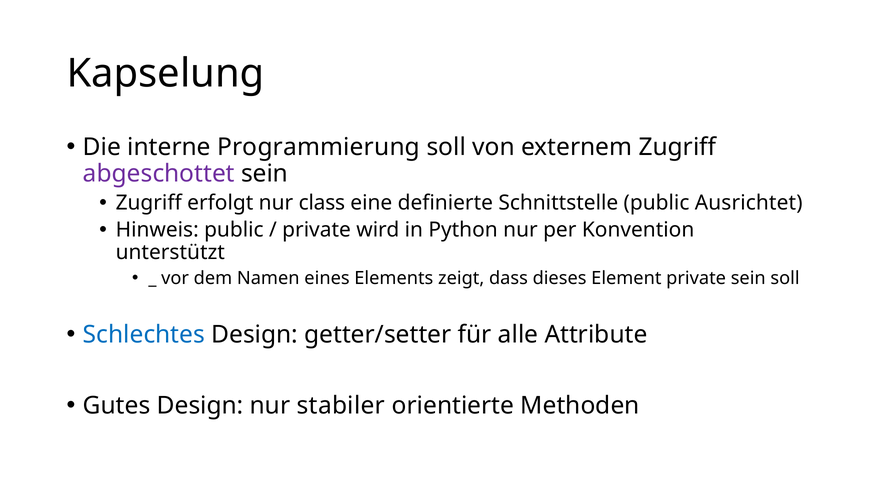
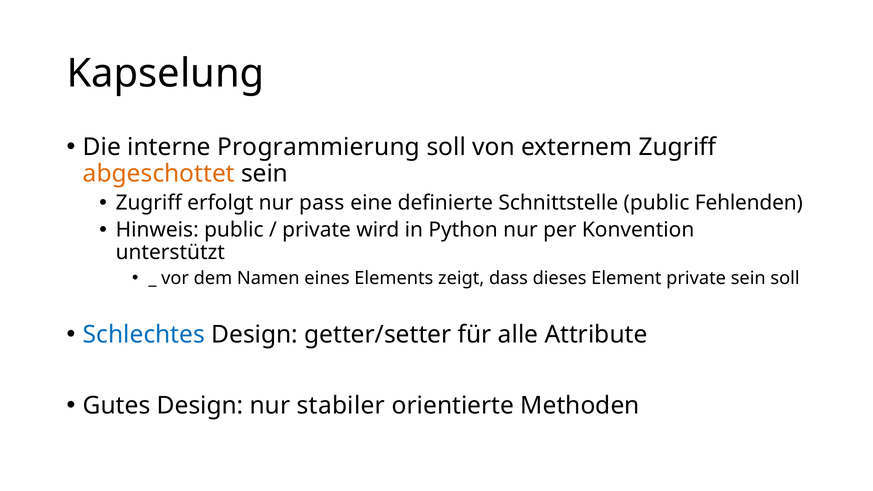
abgeschottet colour: purple -> orange
class: class -> pass
Ausrichtet: Ausrichtet -> Fehlenden
